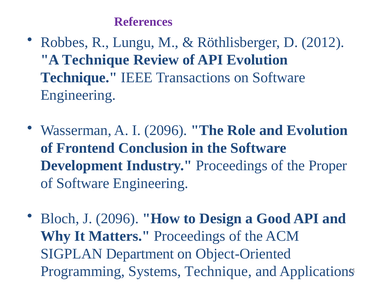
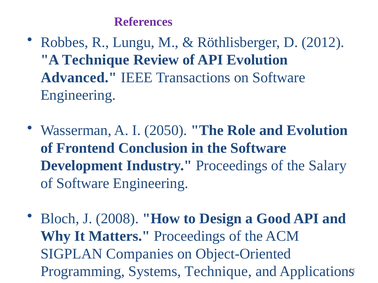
Technique at (79, 78): Technique -> Advanced
I 2096: 2096 -> 2050
Proper: Proper -> Salary
J 2096: 2096 -> 2008
Department: Department -> Companies
